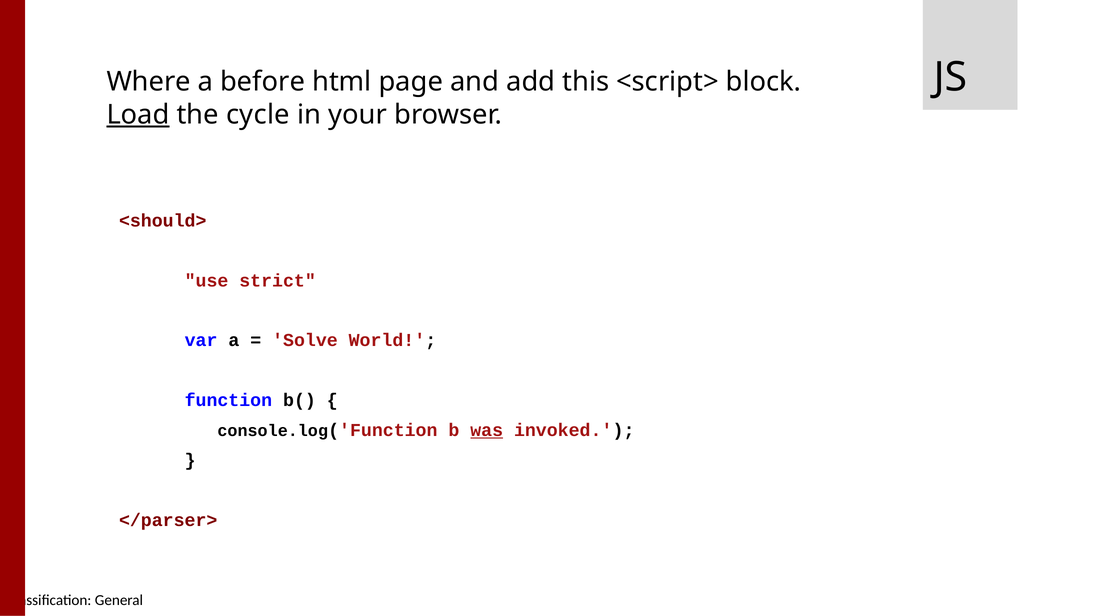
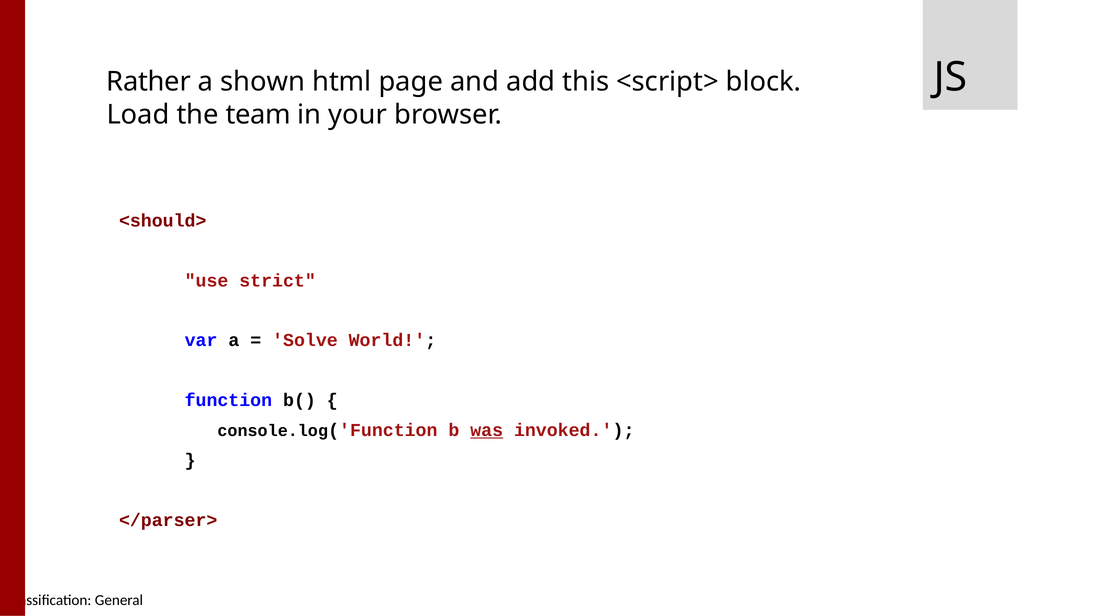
Where: Where -> Rather
before: before -> shown
Load underline: present -> none
cycle: cycle -> team
